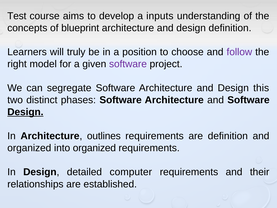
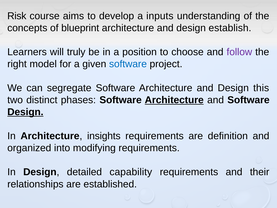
Test: Test -> Risk
design definition: definition -> establish
software at (128, 64) colour: purple -> blue
Architecture at (174, 100) underline: none -> present
outlines: outlines -> insights
into organized: organized -> modifying
computer: computer -> capability
